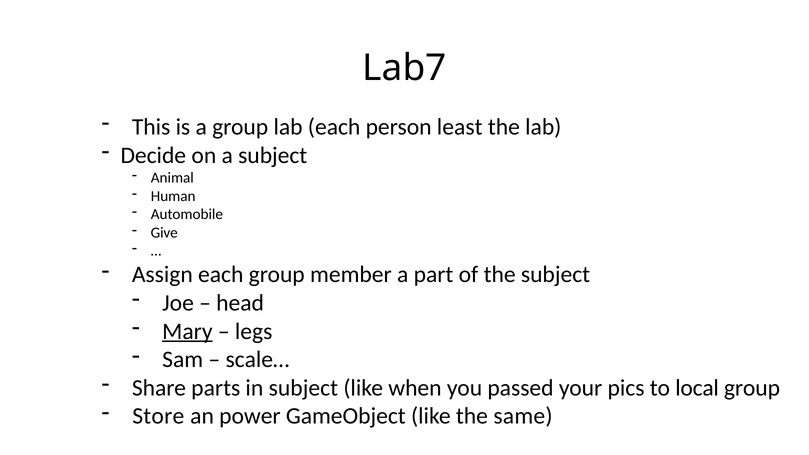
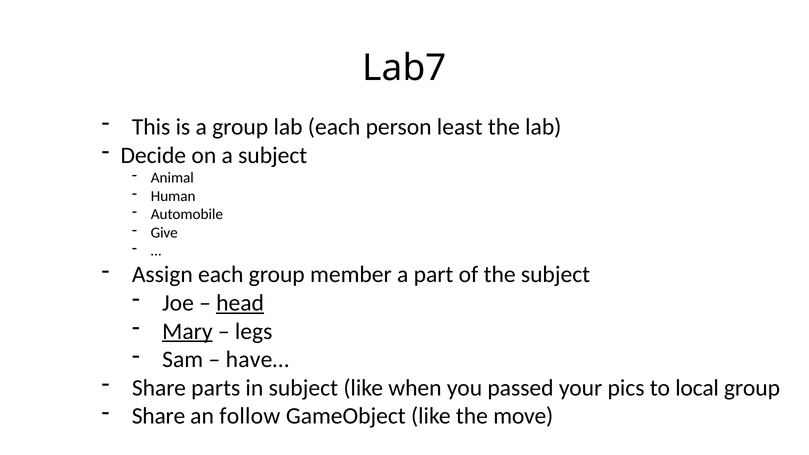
head underline: none -> present
scale…: scale… -> have…
Store at (158, 416): Store -> Share
power: power -> follow
same: same -> move
